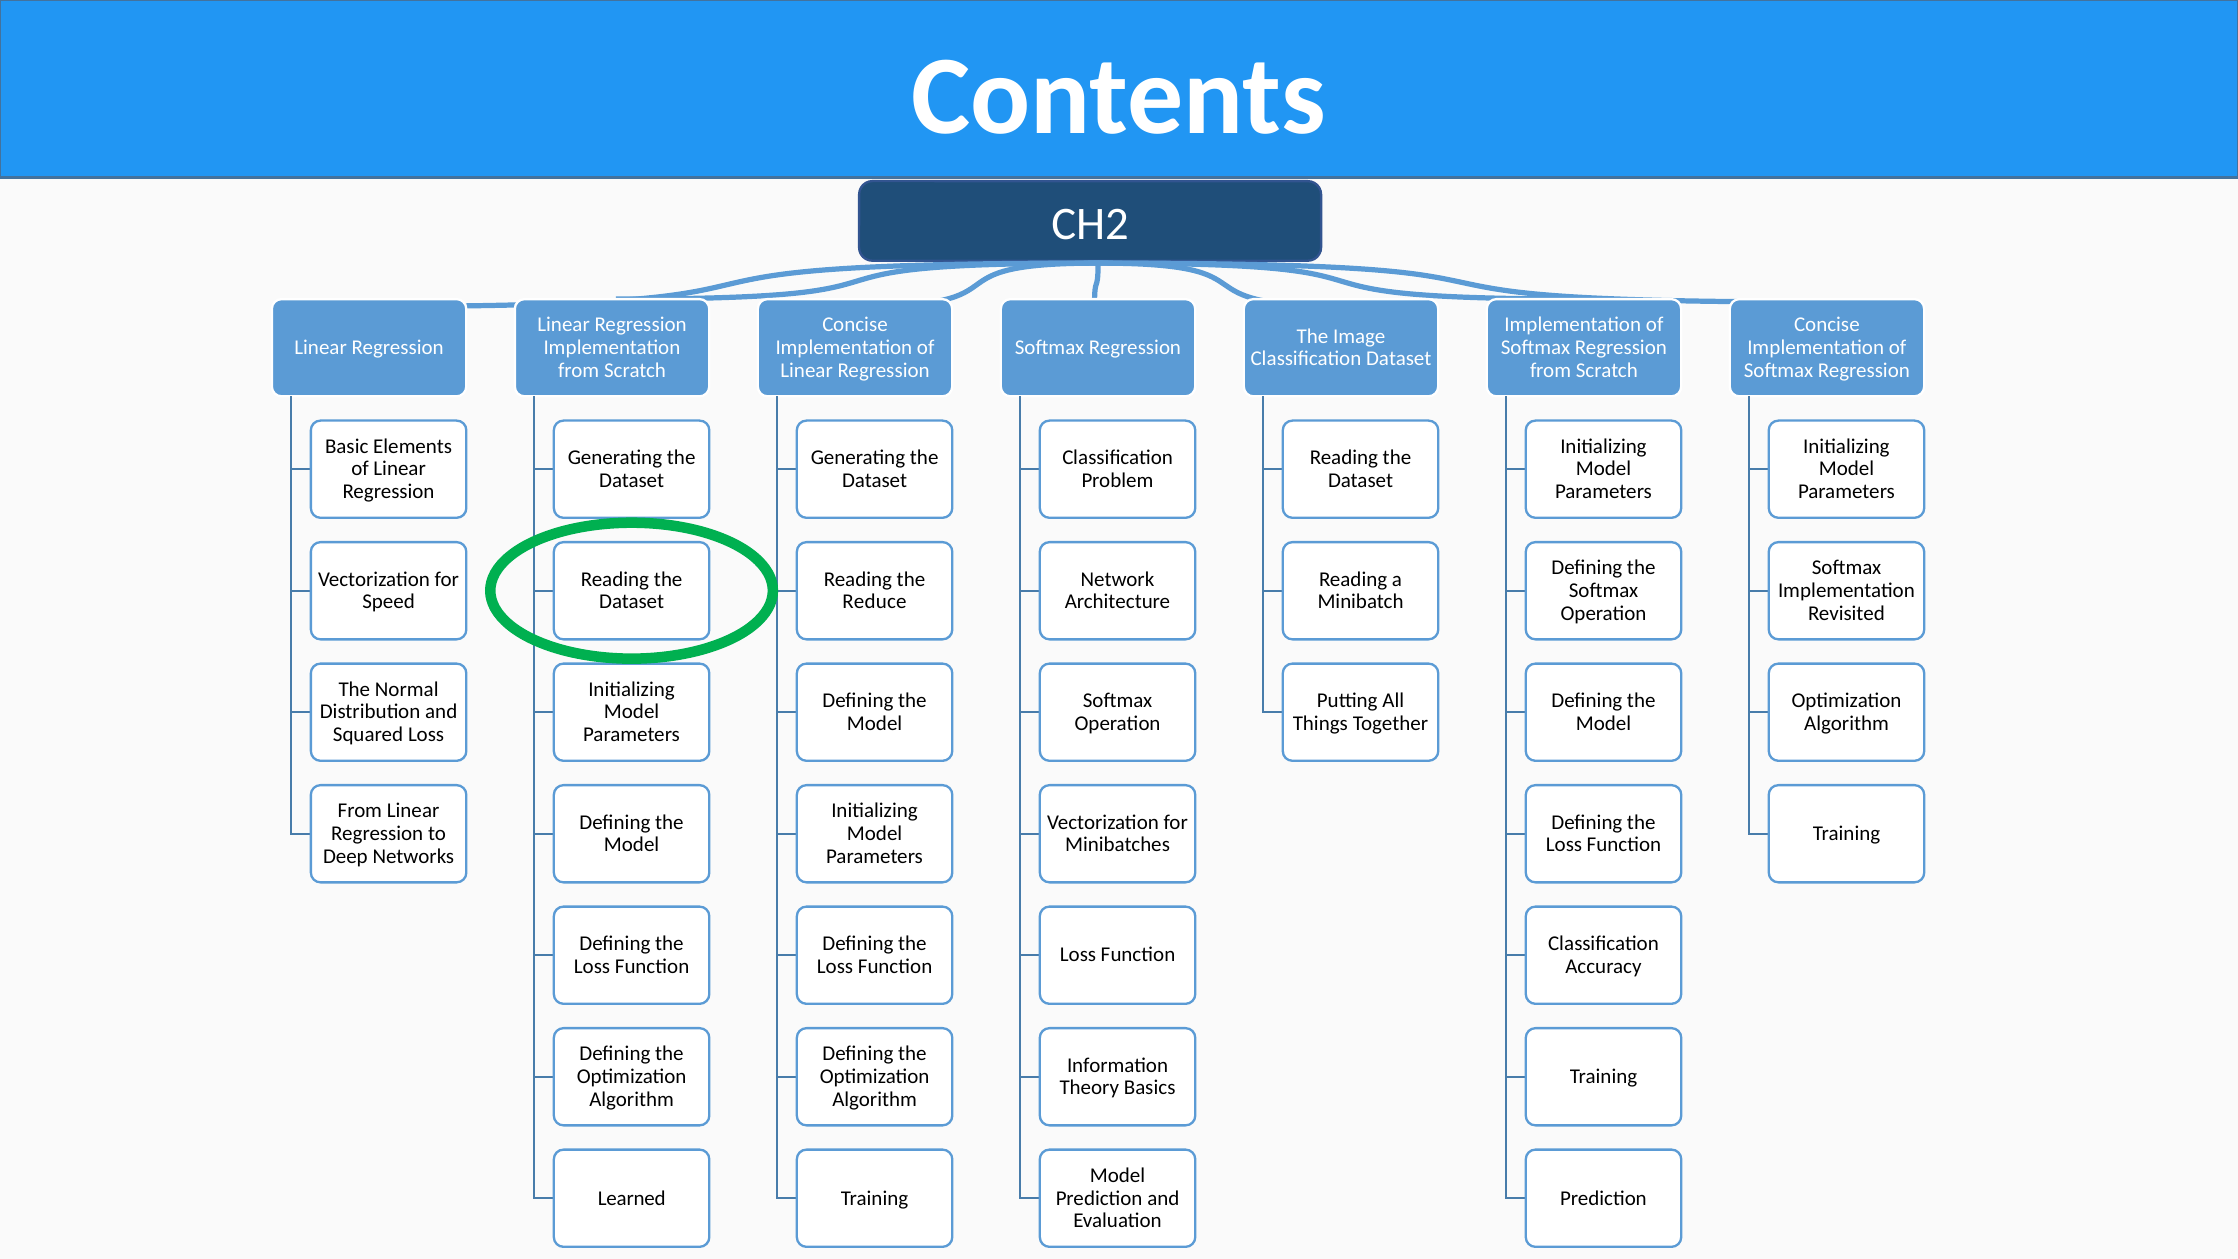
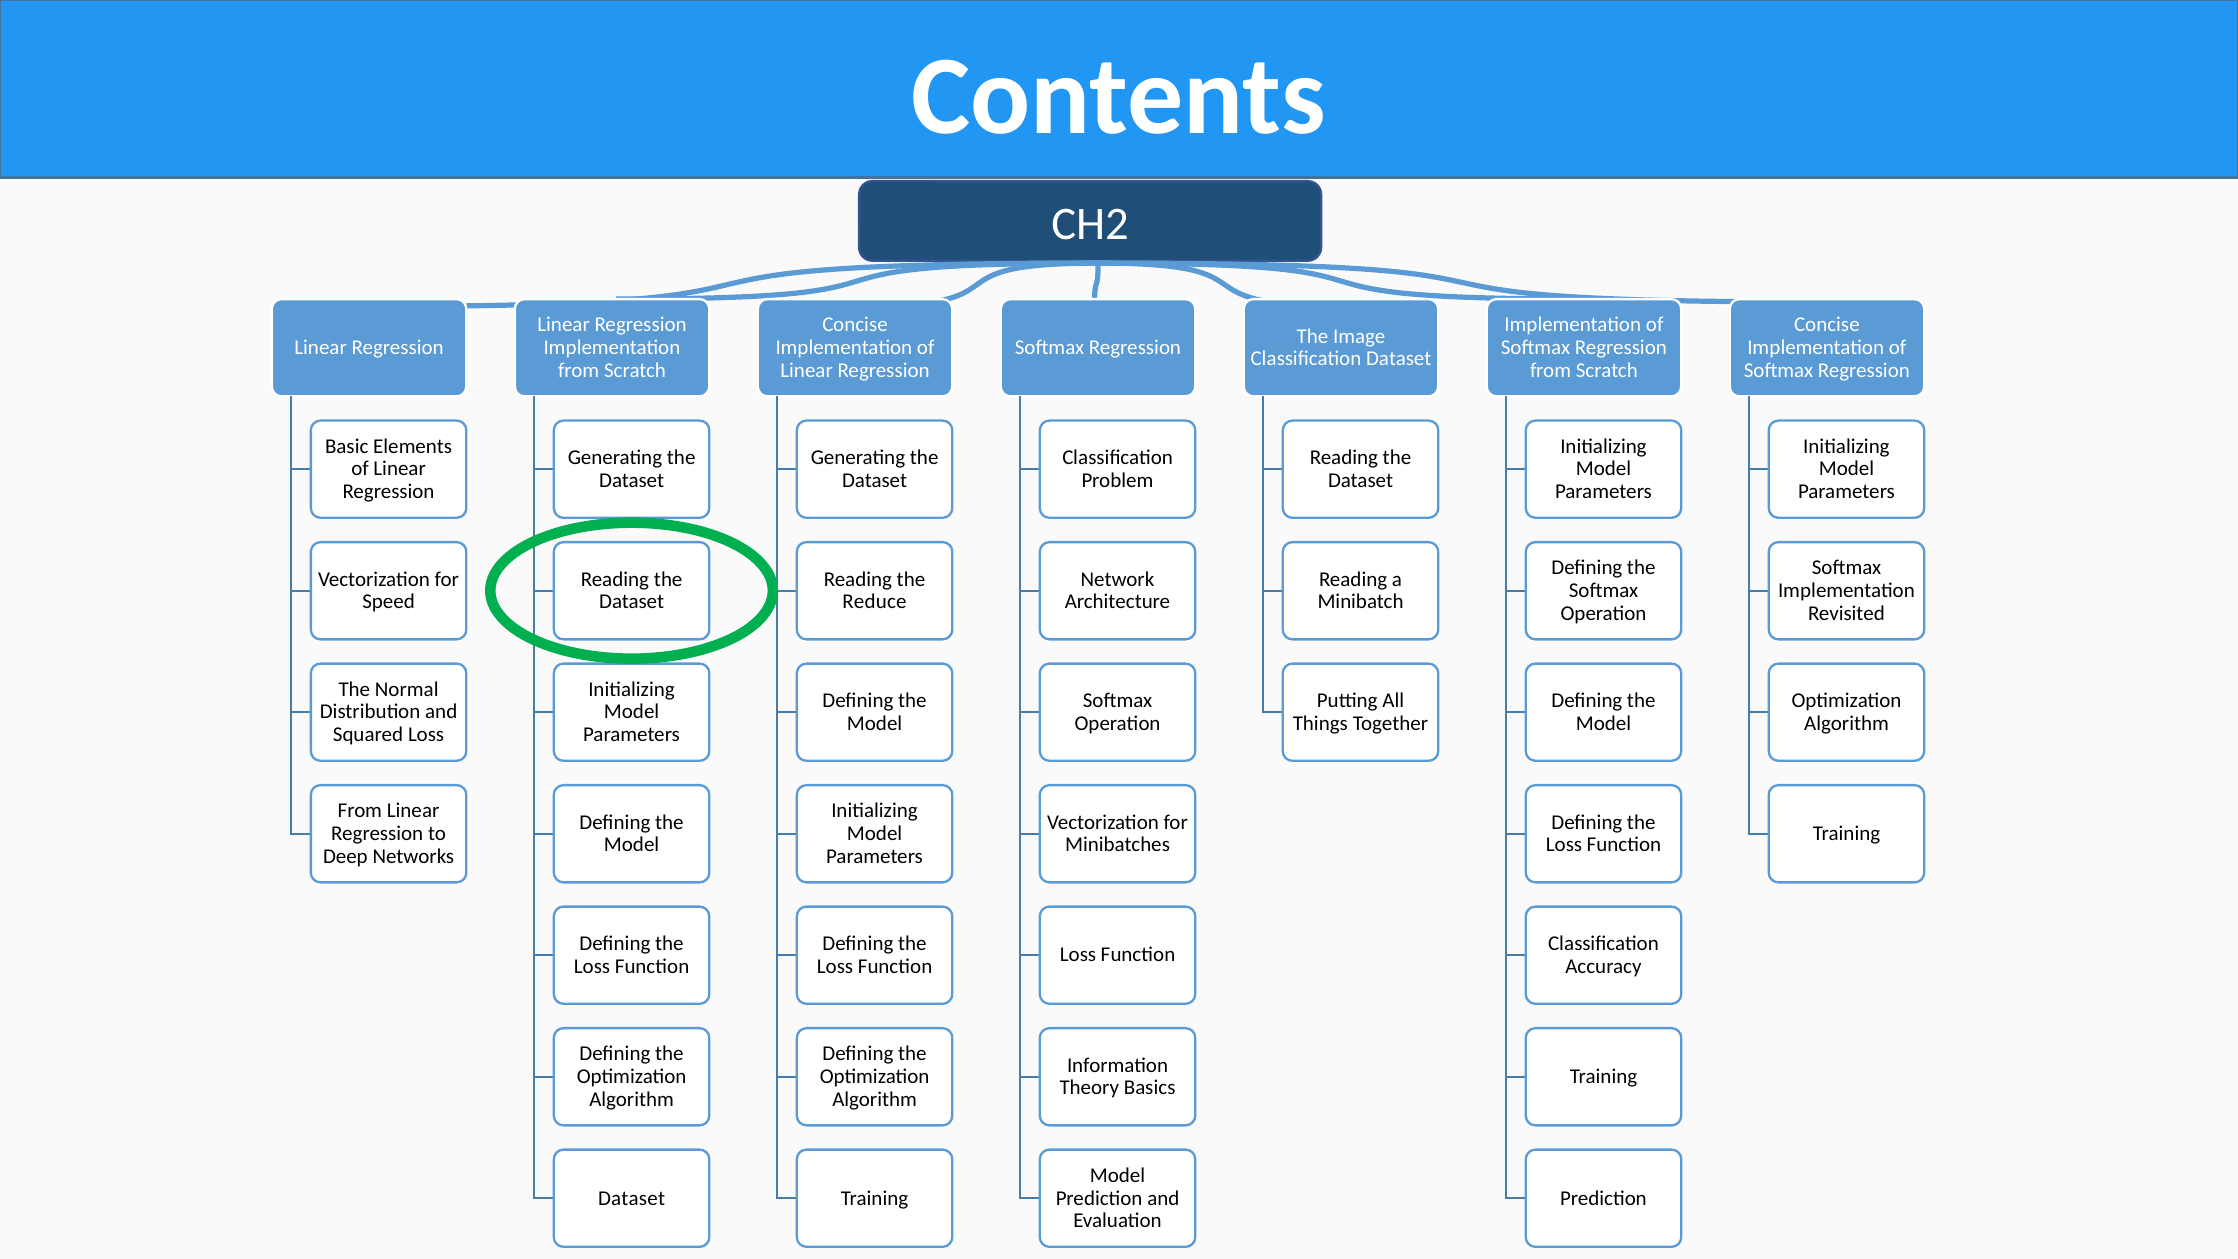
Learned at (632, 1198): Learned -> Dataset
